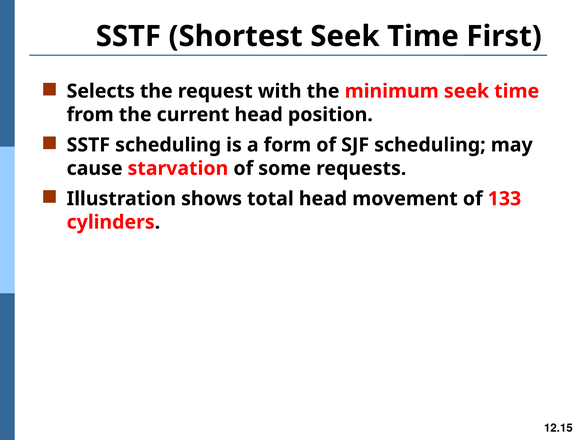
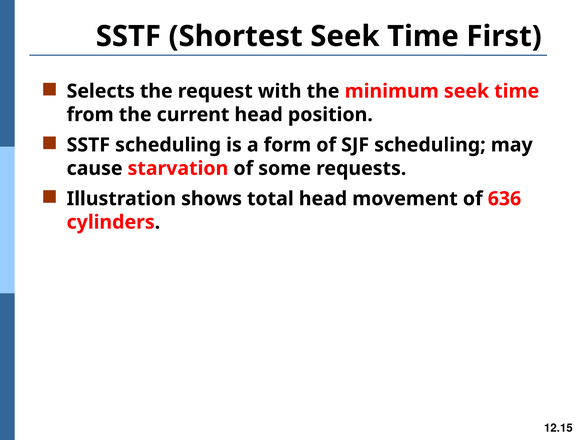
133: 133 -> 636
